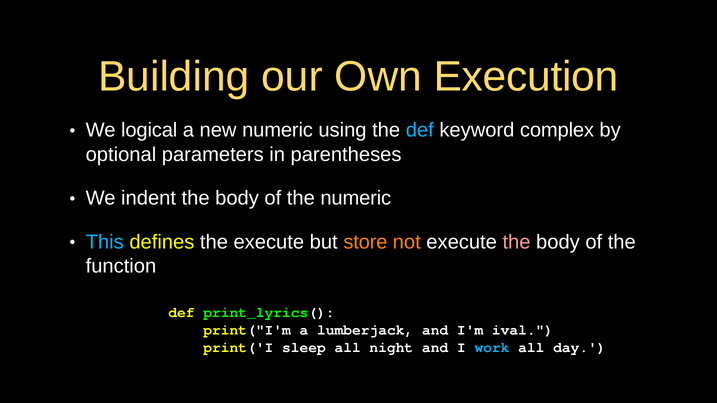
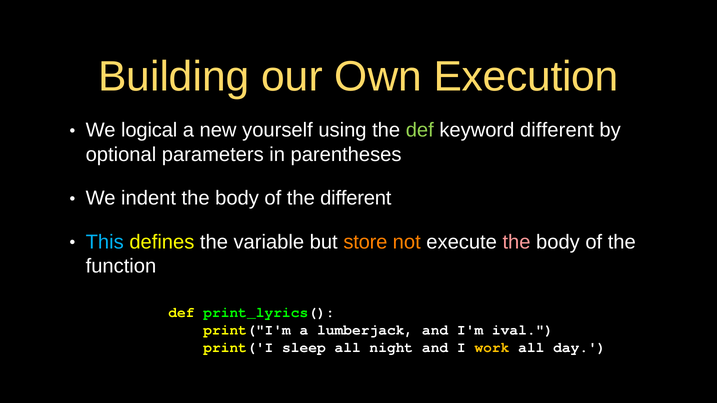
new numeric: numeric -> yourself
def at (420, 130) colour: light blue -> light green
keyword complex: complex -> different
the numeric: numeric -> different
the execute: execute -> variable
work colour: light blue -> yellow
